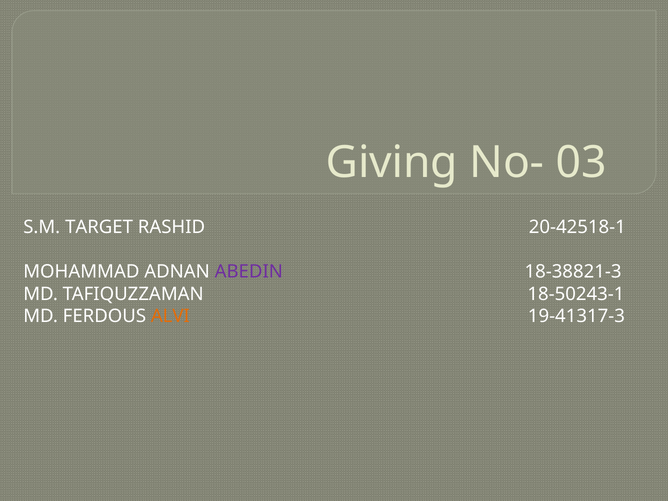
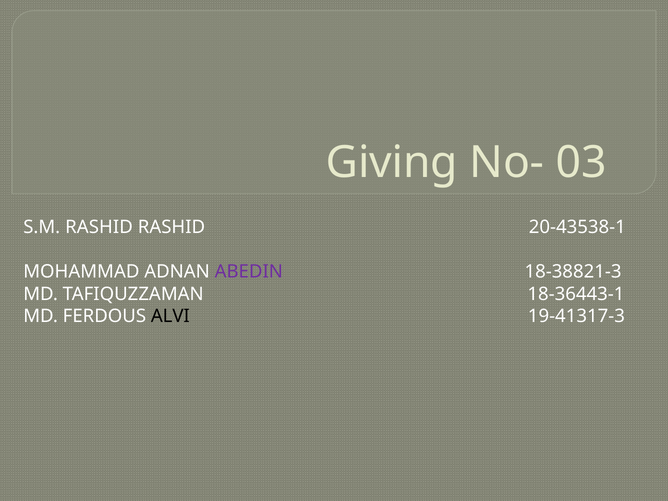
S.M TARGET: TARGET -> RASHID
20-42518-1: 20-42518-1 -> 20-43538-1
18-50243-1: 18-50243-1 -> 18-36443-1
ALVI colour: orange -> black
